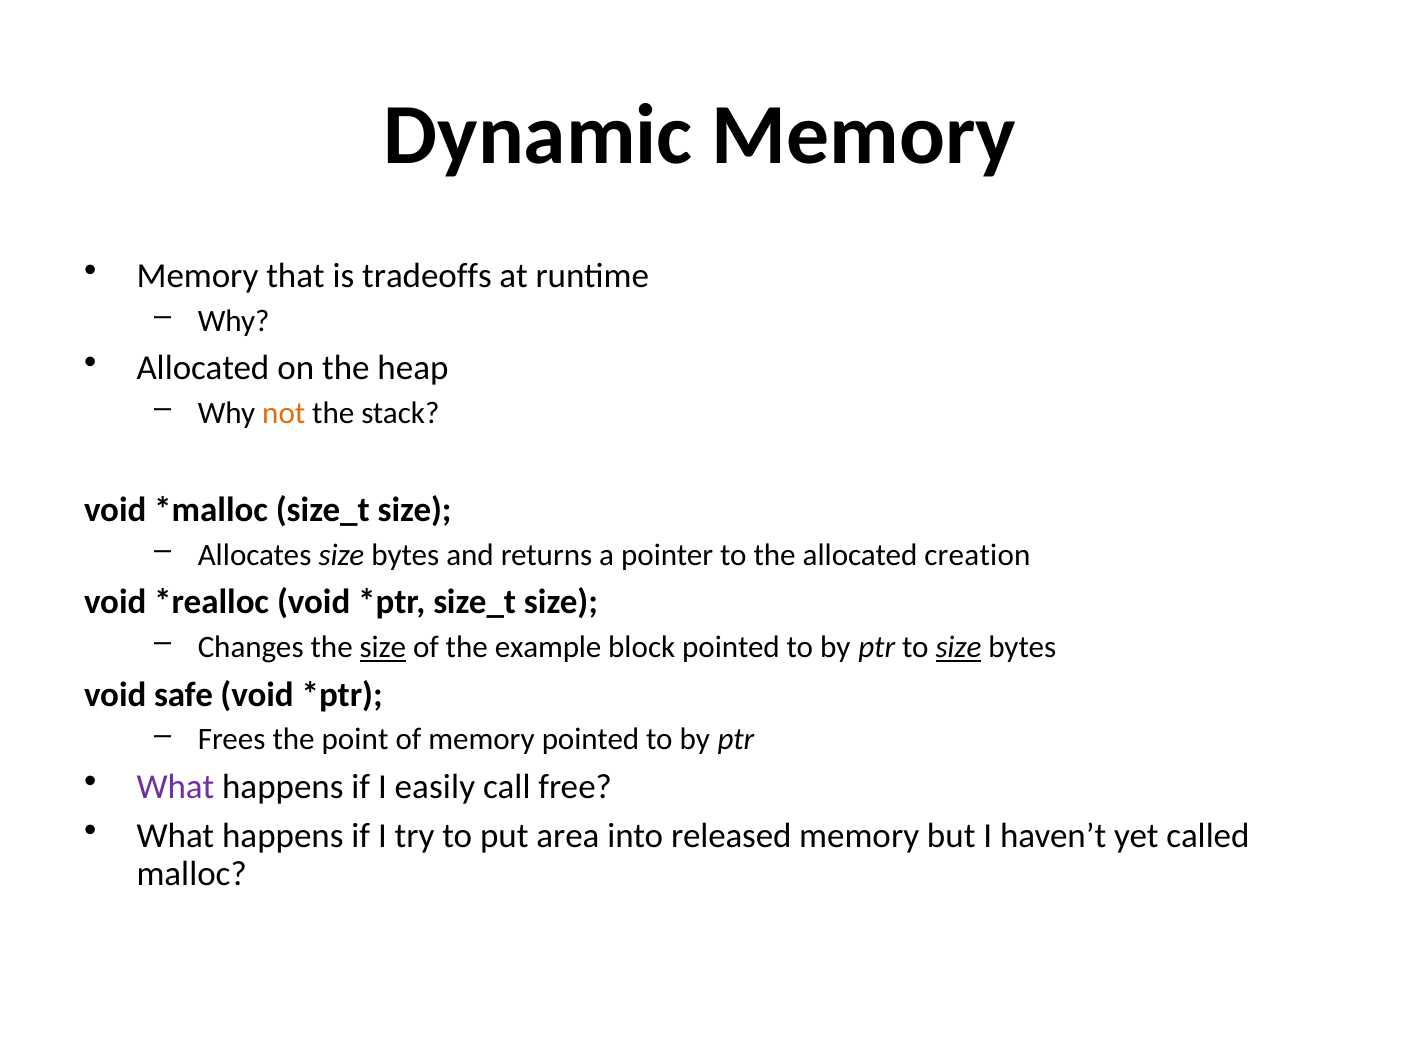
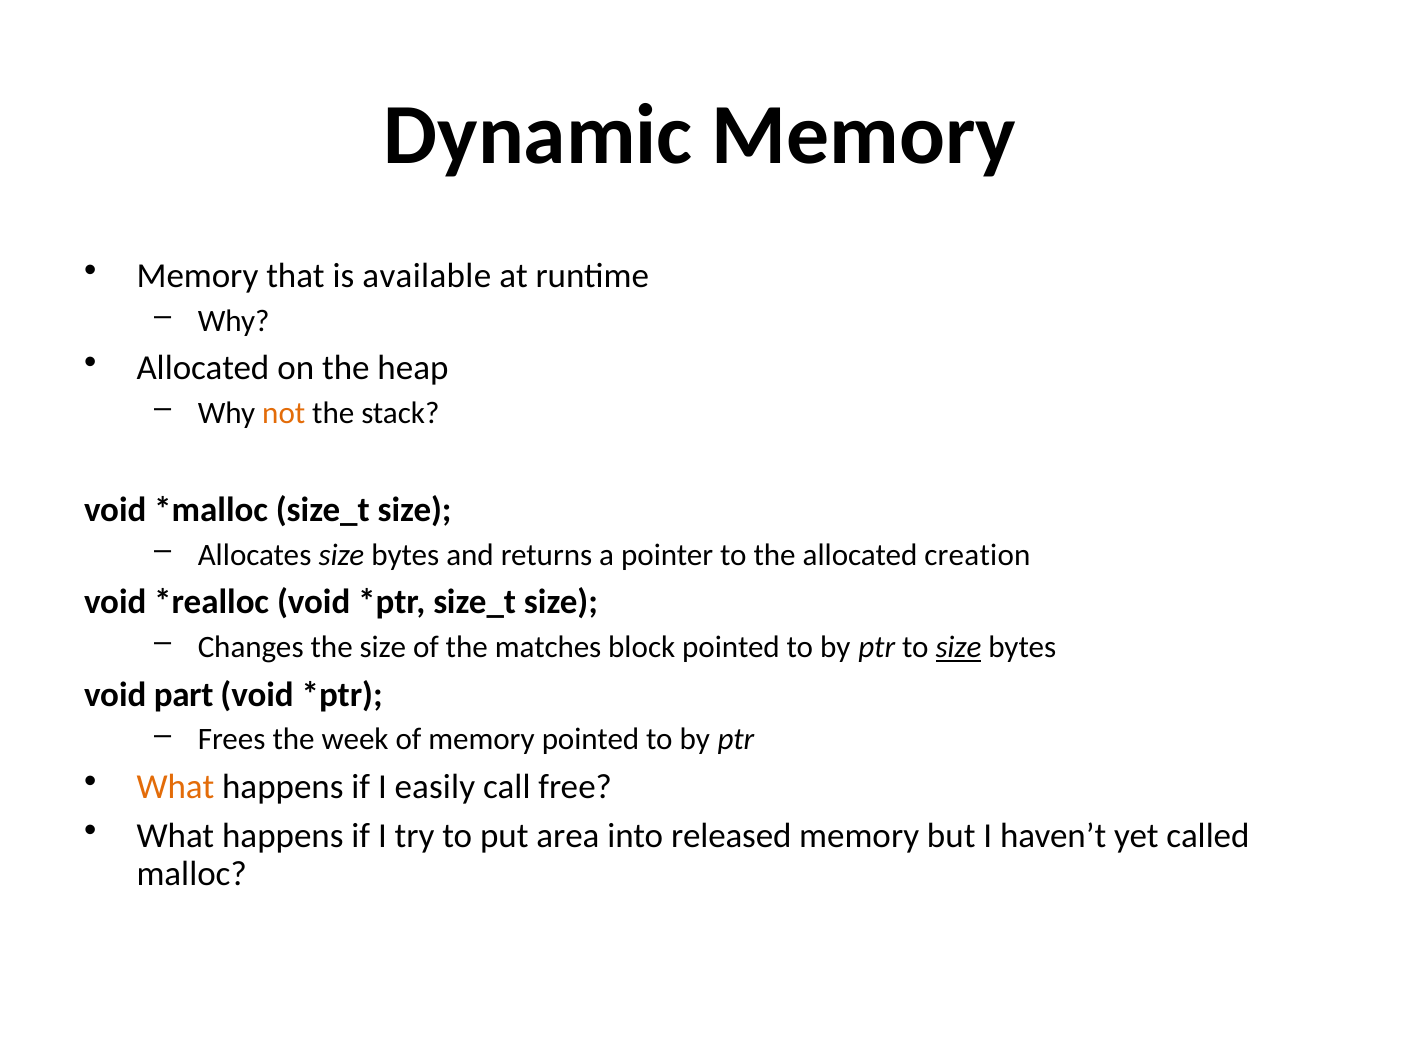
tradeoffs: tradeoffs -> available
size at (383, 647) underline: present -> none
example: example -> matches
safe: safe -> part
point: point -> week
What at (175, 787) colour: purple -> orange
